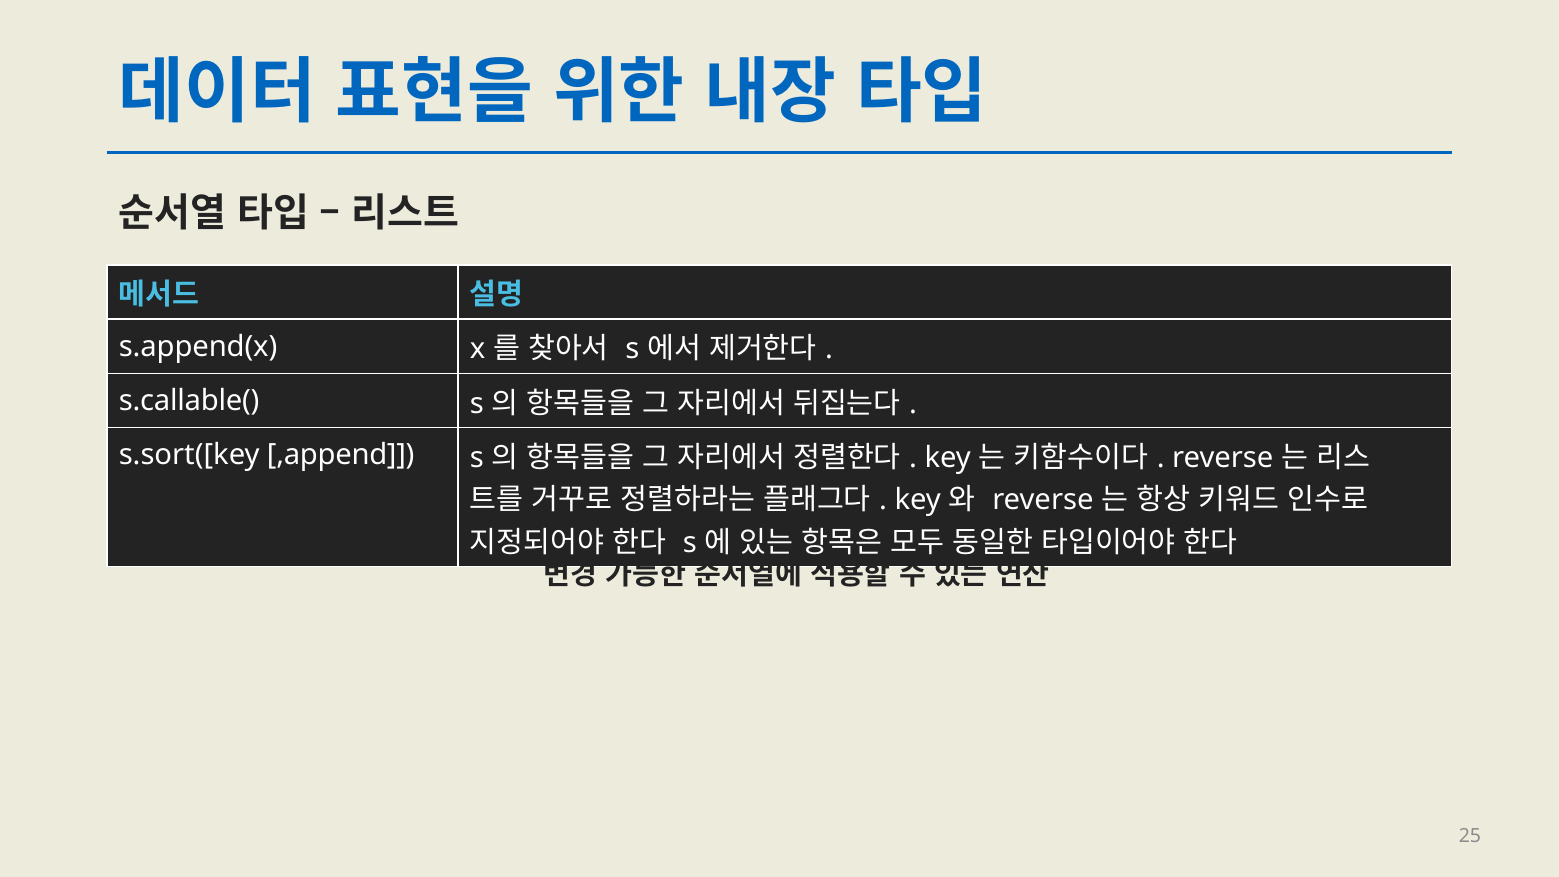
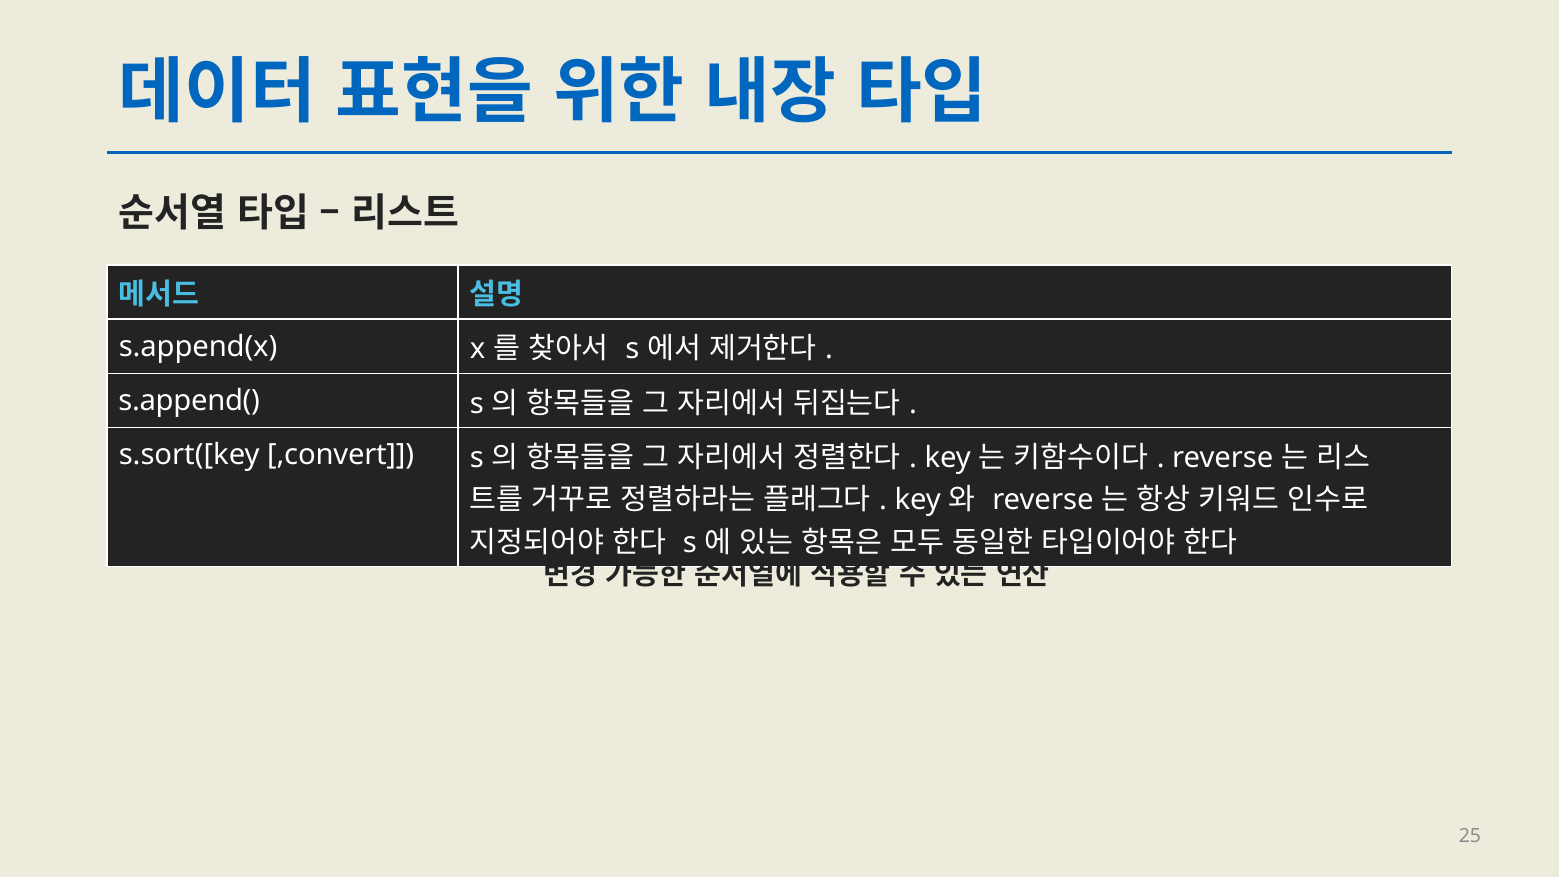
s.callable(: s.callable( -> s.append(
,append: ,append -> ,convert
